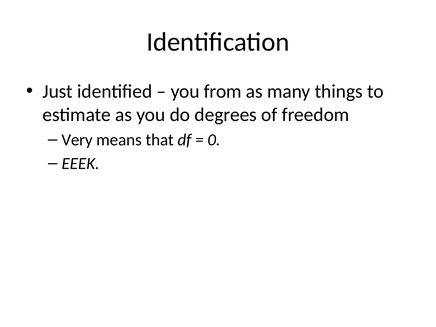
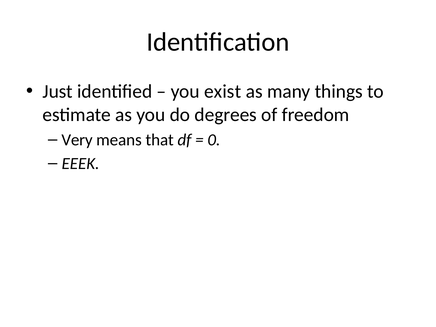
from: from -> exist
